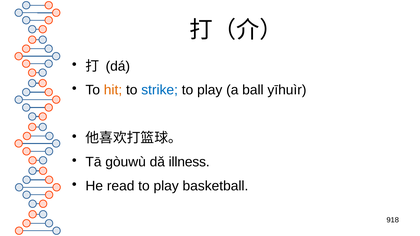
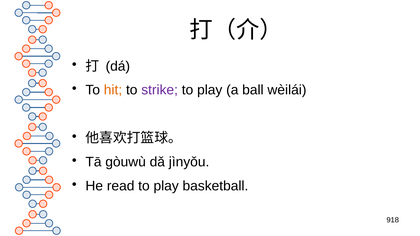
strike colour: blue -> purple
yīhuìr: yīhuìr -> wèilái
illness: illness -> jìnyǒu
